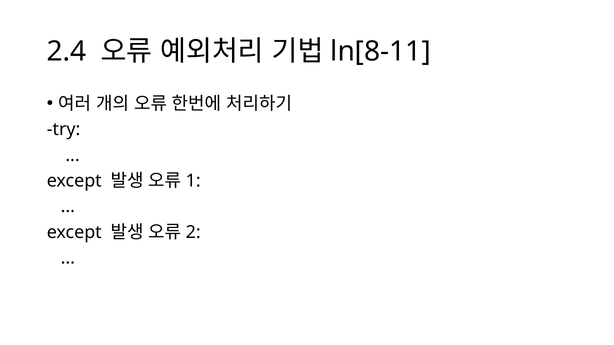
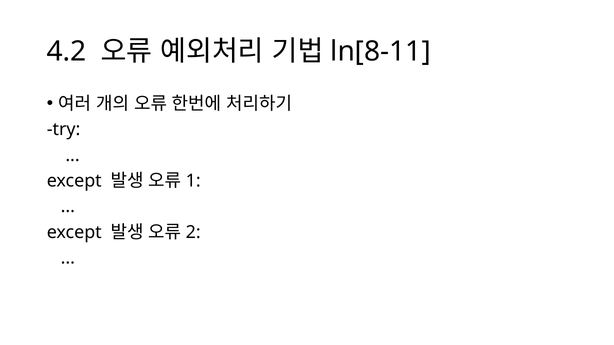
2.4: 2.4 -> 4.2
